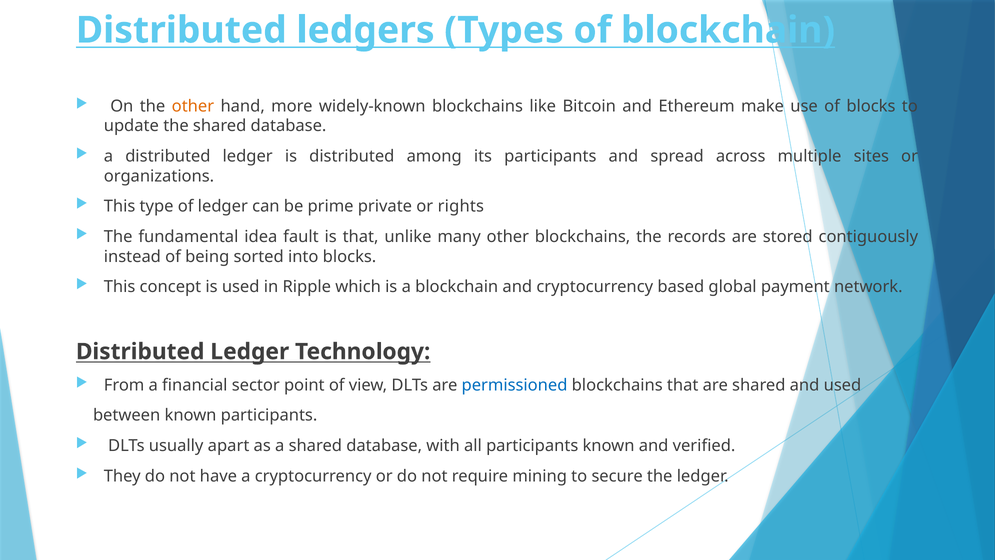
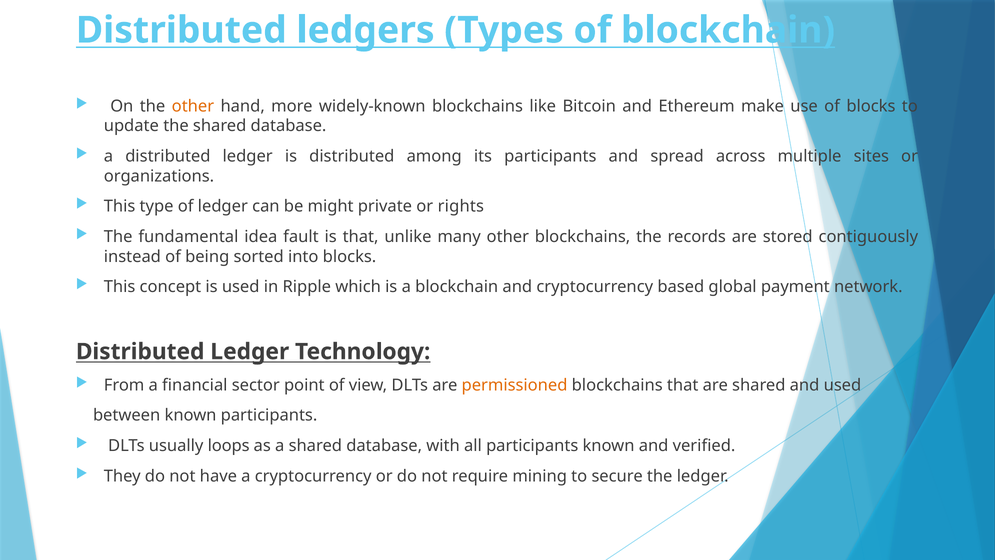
prime: prime -> might
permissioned colour: blue -> orange
apart: apart -> loops
